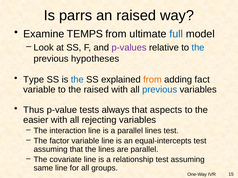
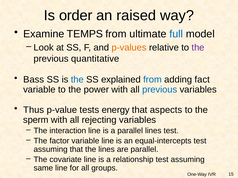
parrs: parrs -> order
p-values colour: purple -> orange
the at (198, 48) colour: blue -> purple
hypotheses: hypotheses -> quantitative
Type: Type -> Bass
from at (153, 80) colour: orange -> blue
the raised: raised -> power
always: always -> energy
easier: easier -> sperm
